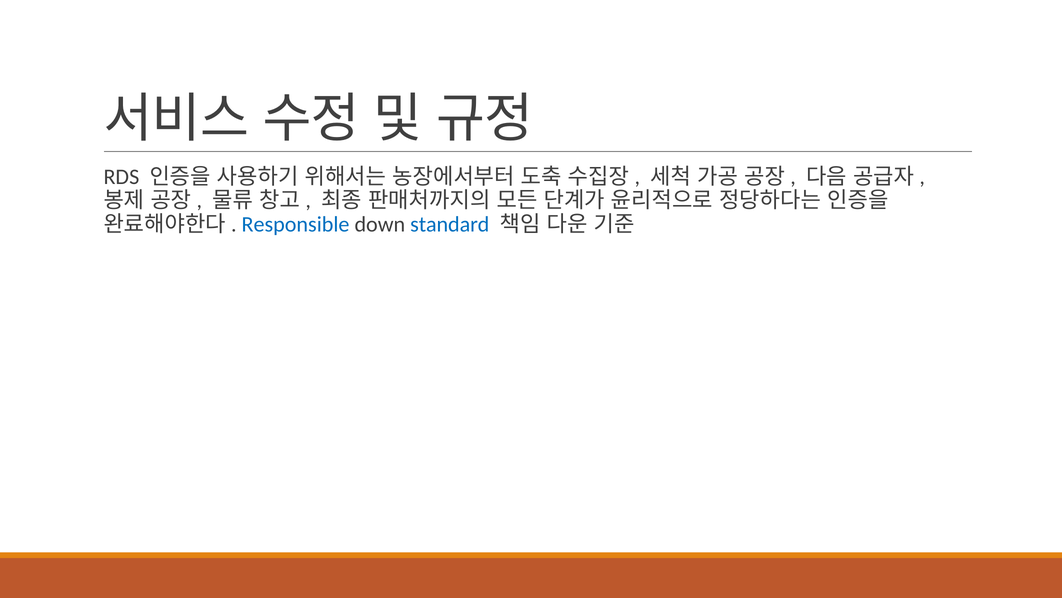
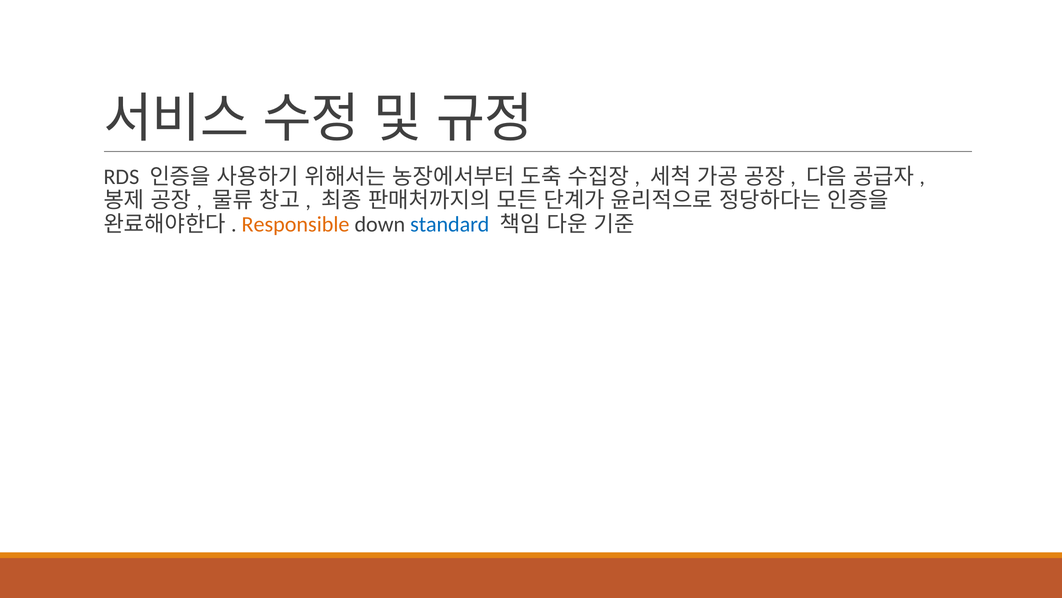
Responsible colour: blue -> orange
